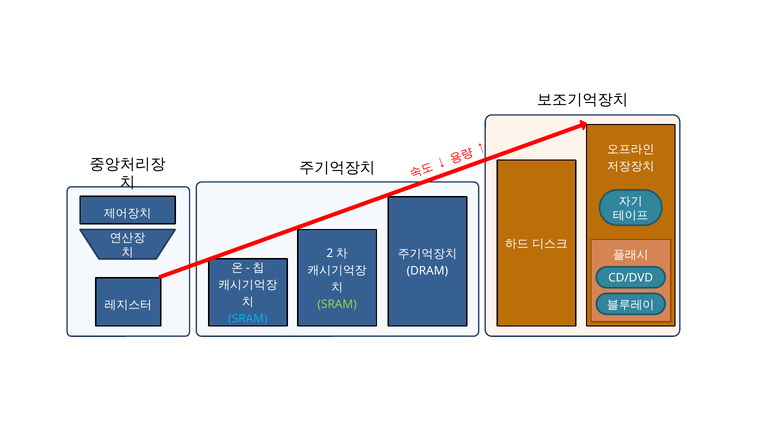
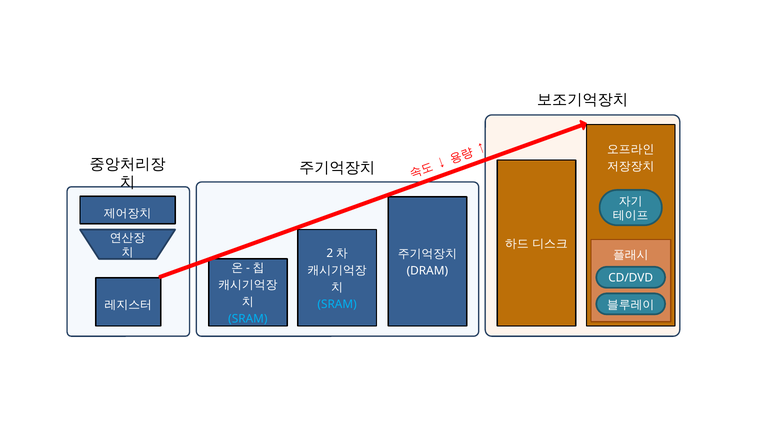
SRAM at (337, 304) colour: light green -> light blue
